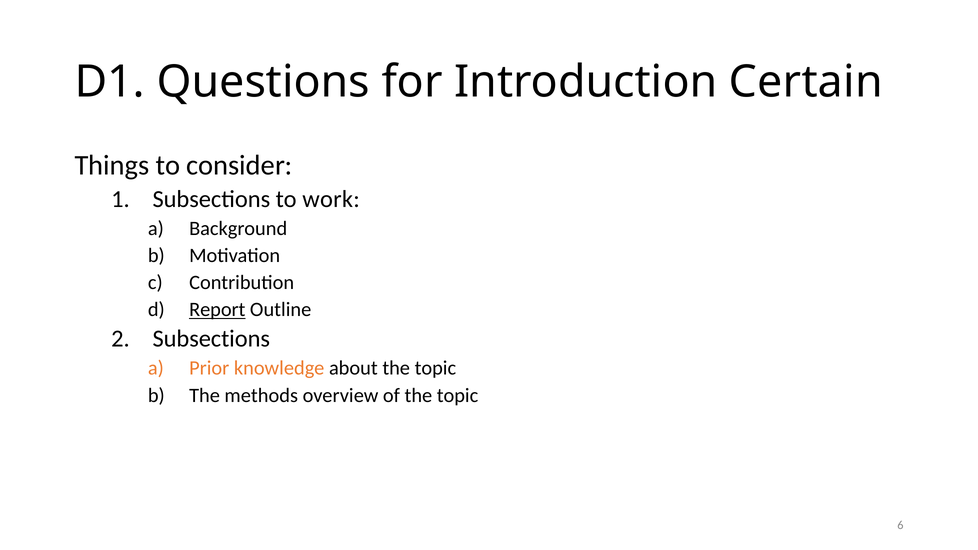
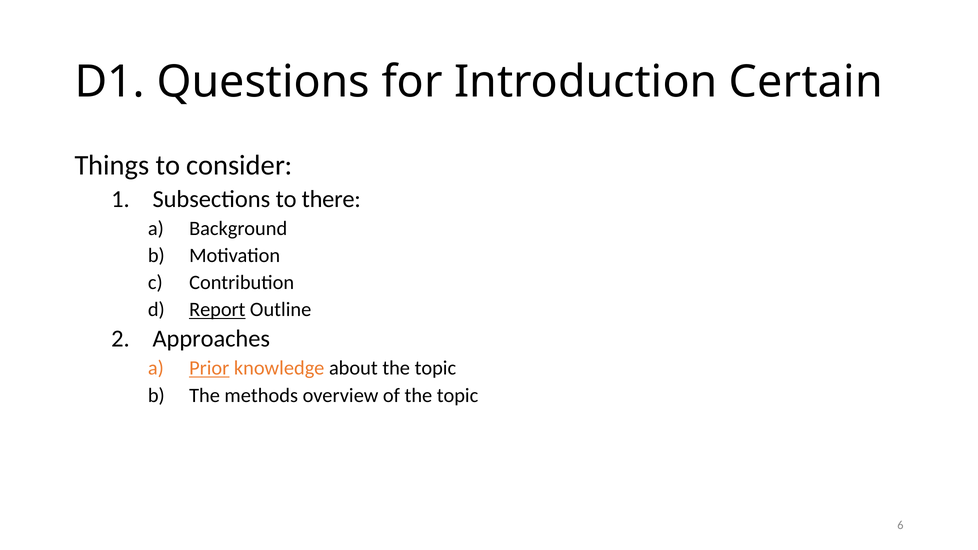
work: work -> there
Subsections at (211, 339): Subsections -> Approaches
Prior underline: none -> present
